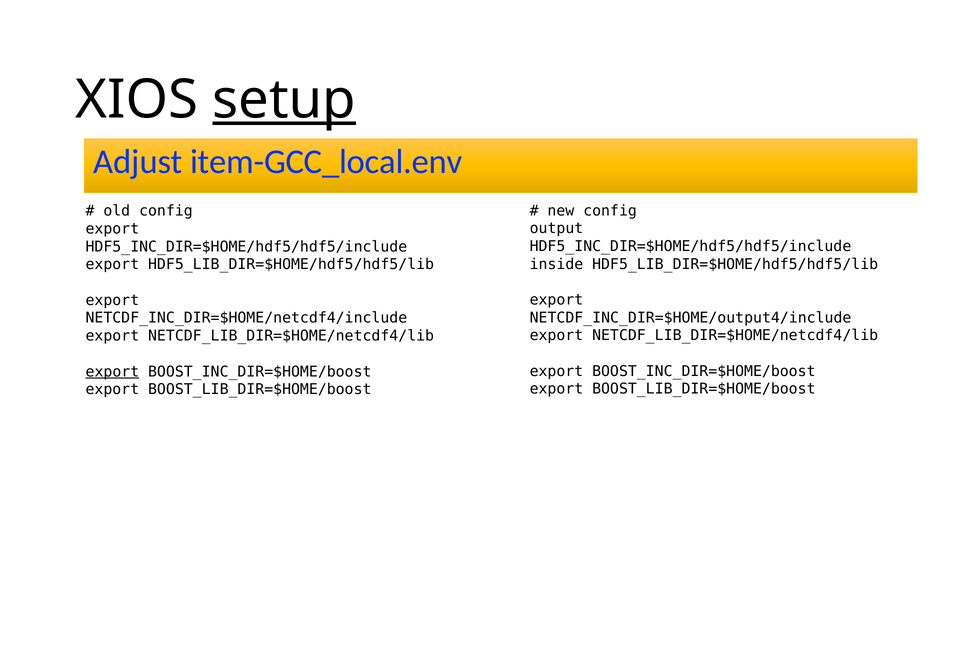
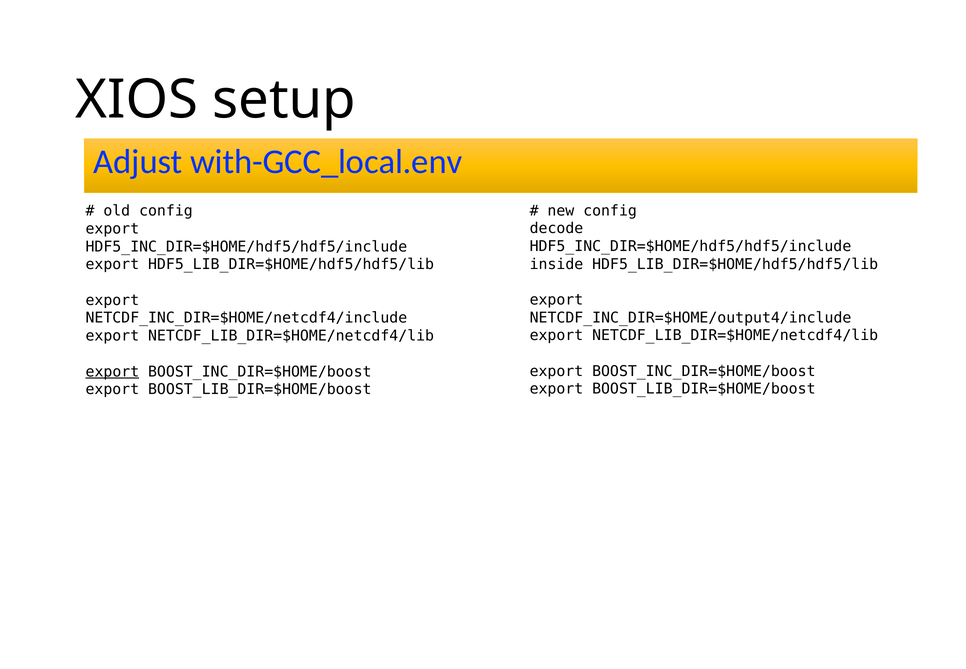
setup underline: present -> none
item-GCC_local.env: item-GCC_local.env -> with-GCC_local.env
output: output -> decode
